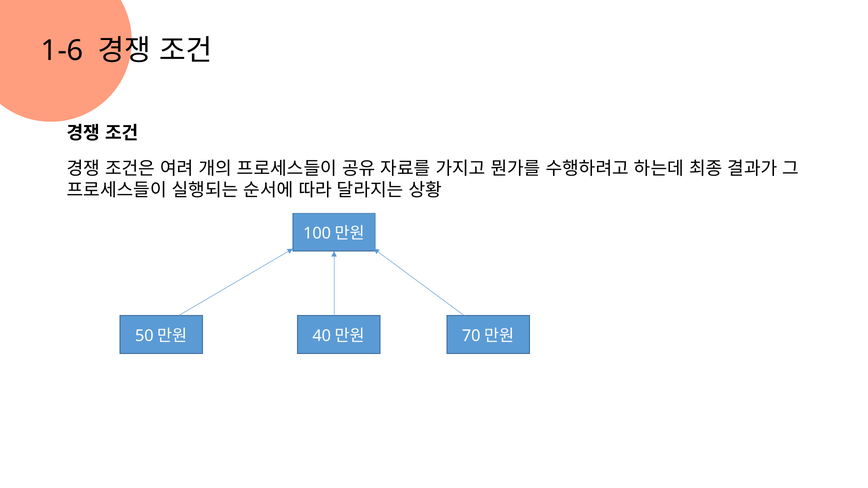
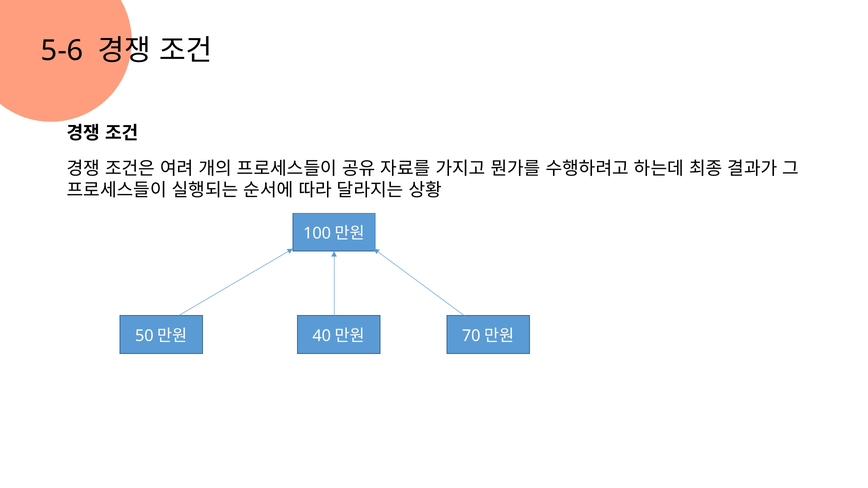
1-6: 1-6 -> 5-6
